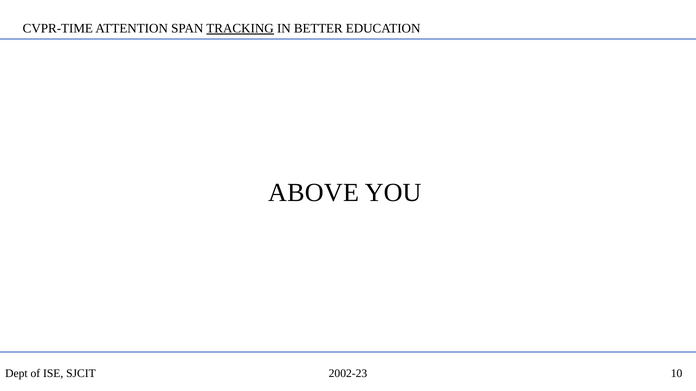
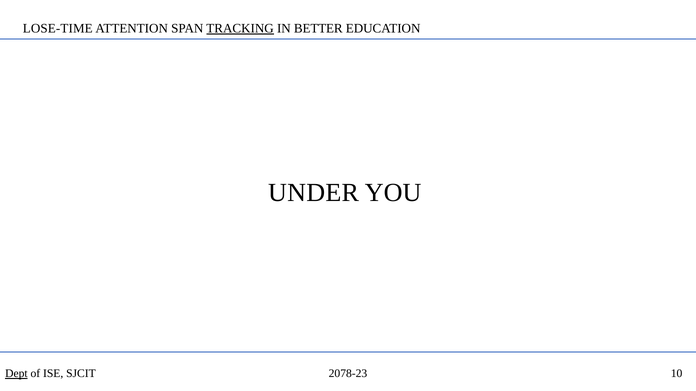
CVPR-TIME: CVPR-TIME -> LOSE-TIME
ABOVE: ABOVE -> UNDER
Dept underline: none -> present
2002-23: 2002-23 -> 2078-23
